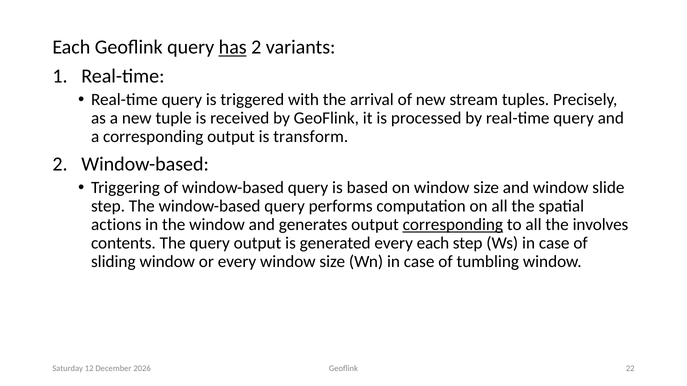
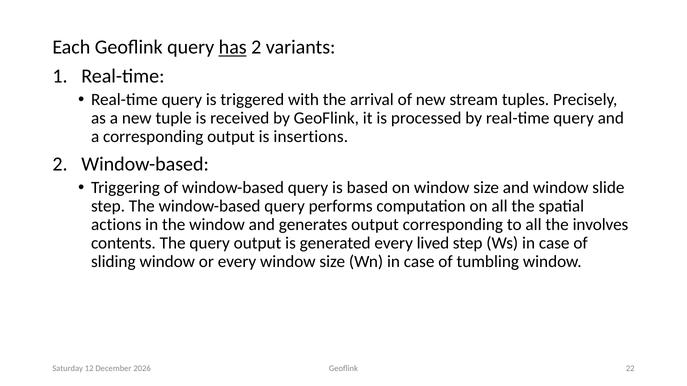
transform: transform -> insertions
corresponding at (453, 225) underline: present -> none
every each: each -> lived
